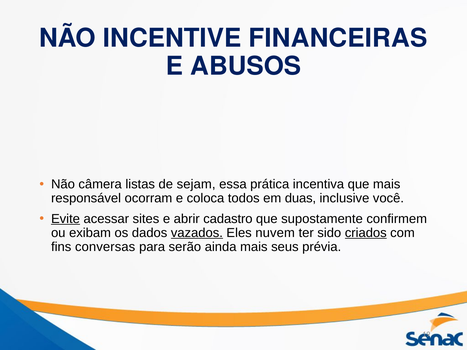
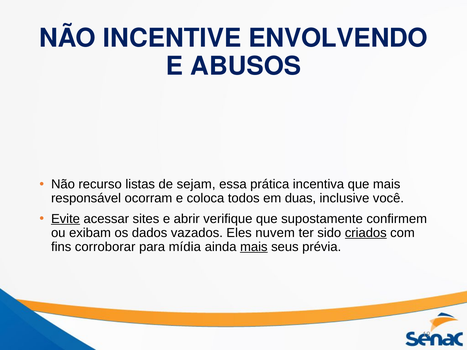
FINANCEIRAS: FINANCEIRAS -> ENVOLVENDO
câmera: câmera -> recurso
cadastro: cadastro -> verifique
vazados underline: present -> none
conversas: conversas -> corroborar
serão: serão -> mídia
mais at (254, 247) underline: none -> present
